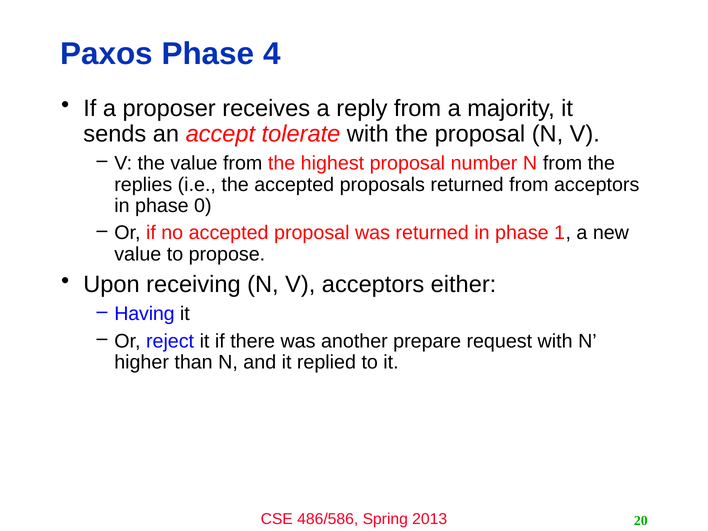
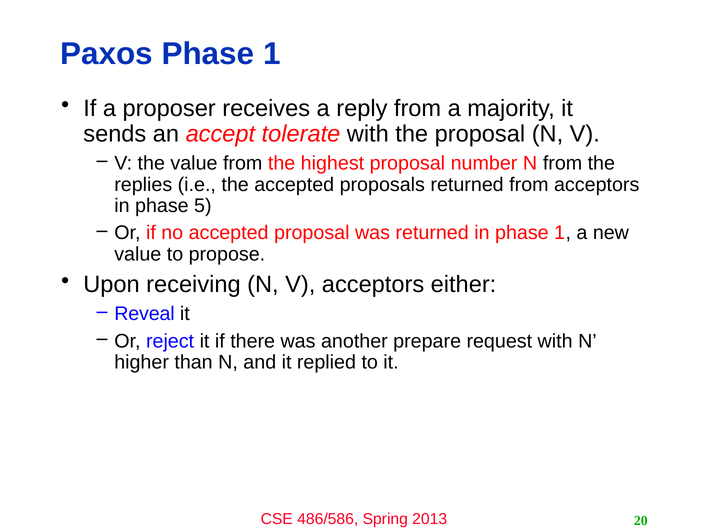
Paxos Phase 4: 4 -> 1
0: 0 -> 5
Having: Having -> Reveal
